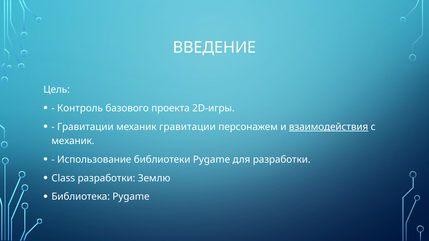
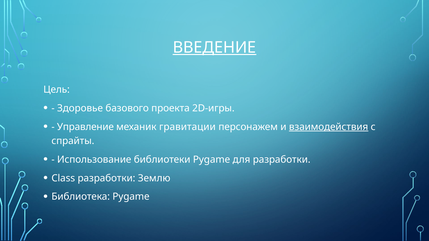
ВВЕДЕНИЕ underline: none -> present
Контроль: Контроль -> Здоровье
Гравитации at (85, 127): Гравитации -> Управление
механик at (73, 141): механик -> спрайты
